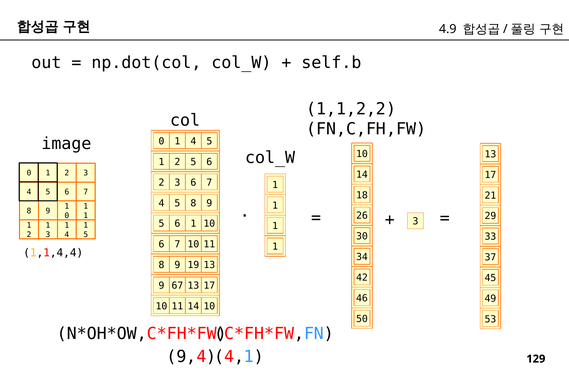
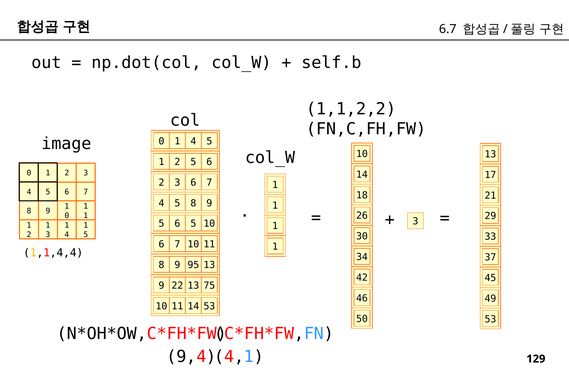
4.9: 4.9 -> 6.7
6 1: 1 -> 5
19: 19 -> 95
67: 67 -> 22
17 at (209, 285): 17 -> 75
14 10: 10 -> 53
